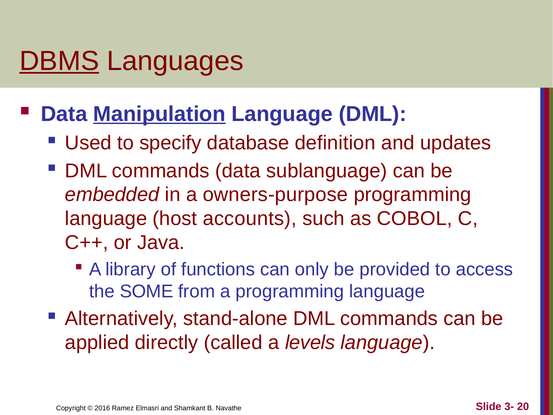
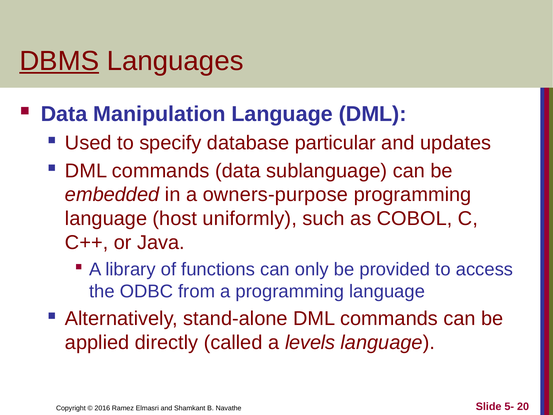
Manipulation underline: present -> none
definition: definition -> particular
accounts: accounts -> uniformly
SOME: SOME -> ODBC
3-: 3- -> 5-
